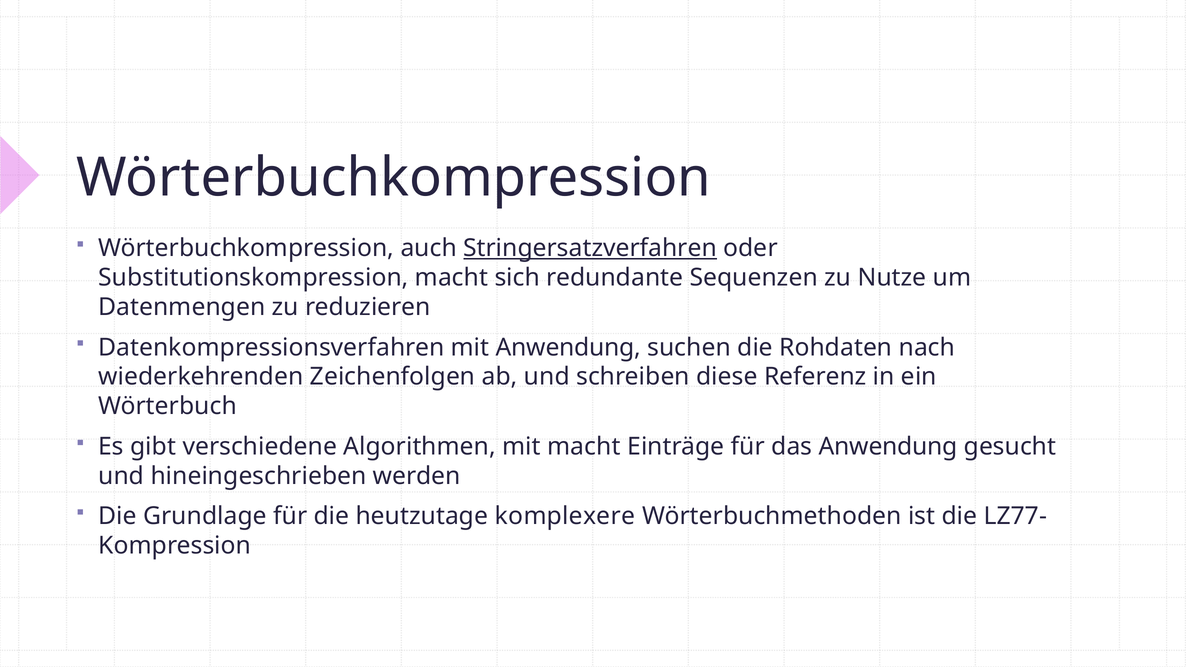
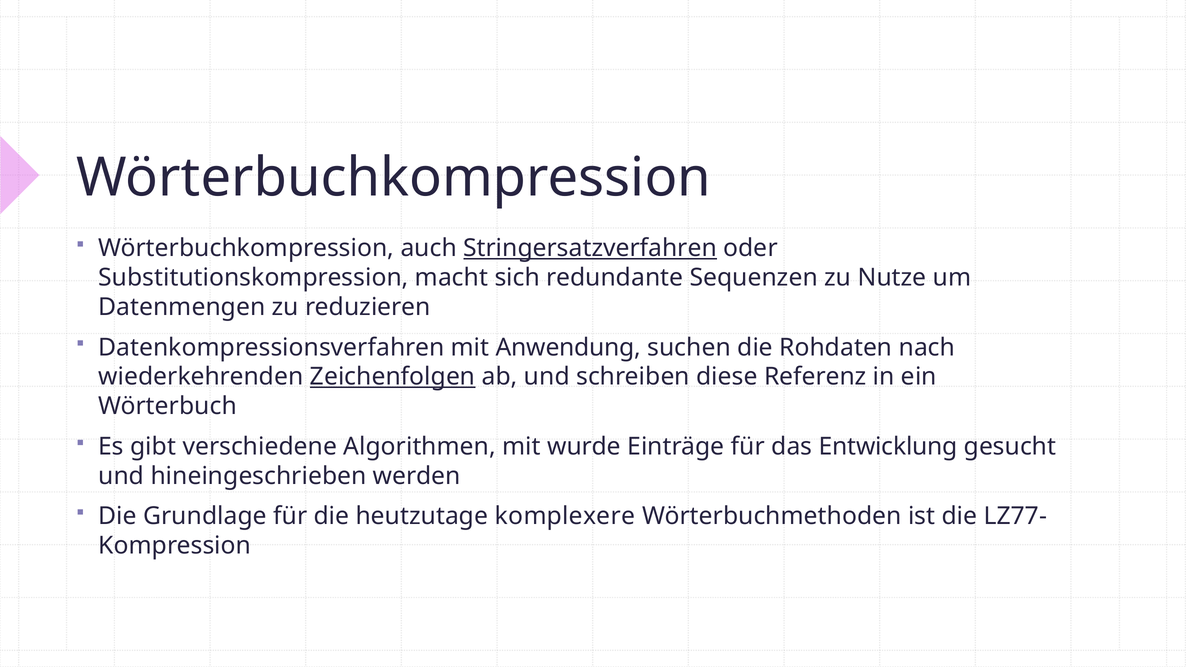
Zeichenfolgen underline: none -> present
mit macht: macht -> wurde
das Anwendung: Anwendung -> Entwicklung
